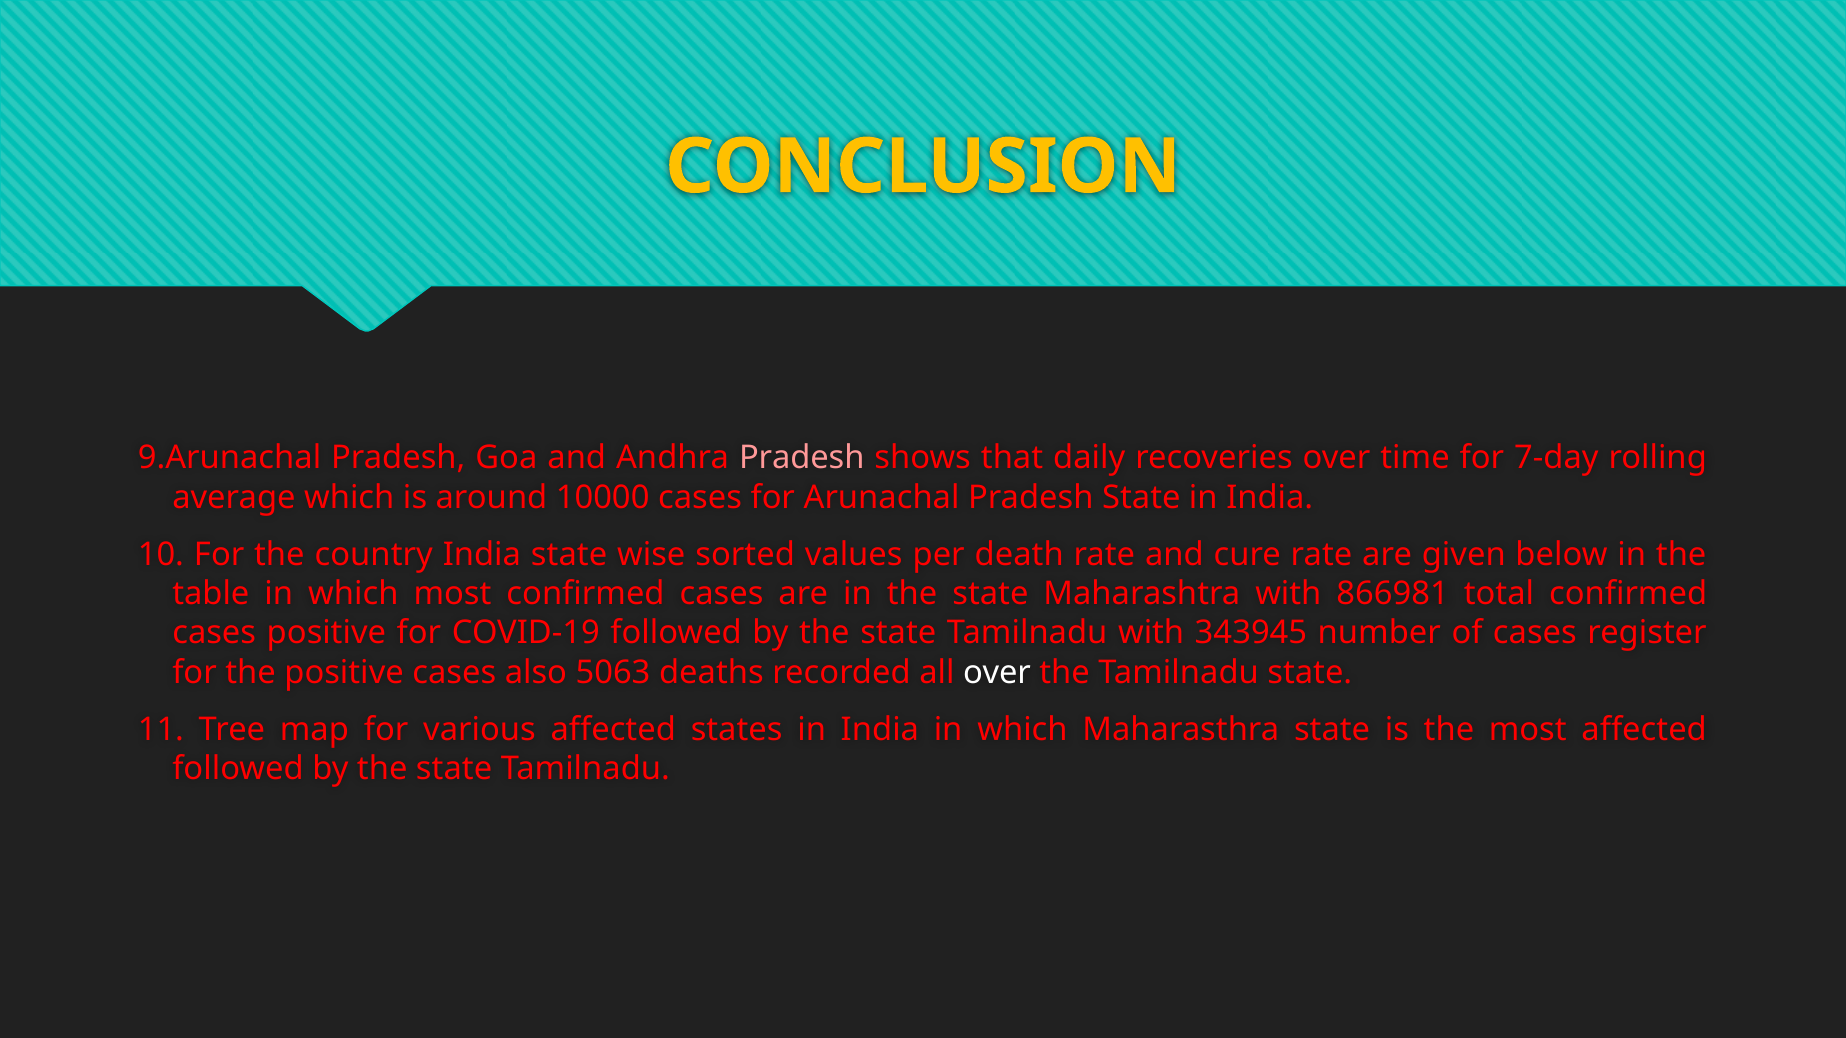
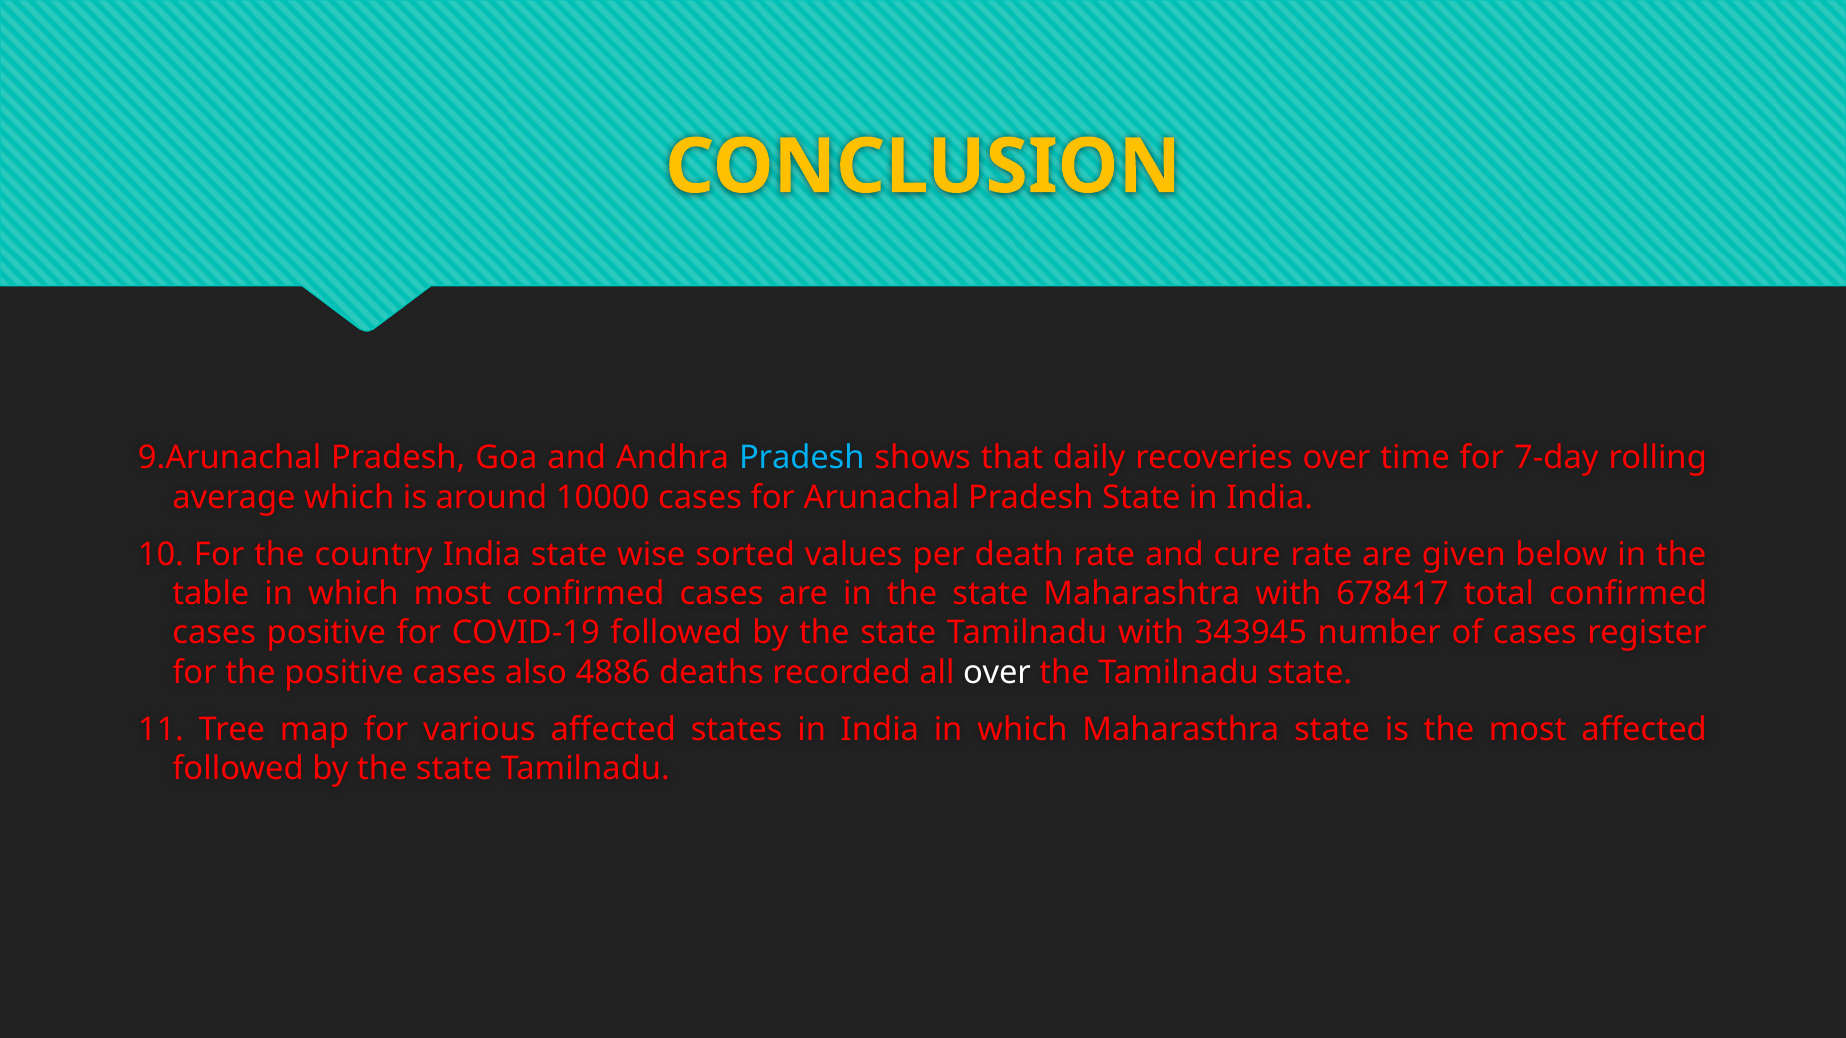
Pradesh at (802, 458) colour: pink -> light blue
866981: 866981 -> 678417
5063: 5063 -> 4886
